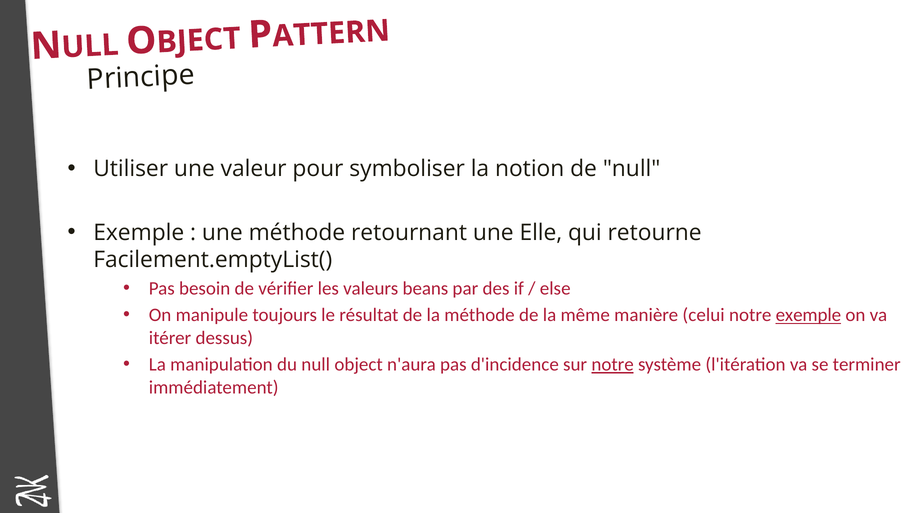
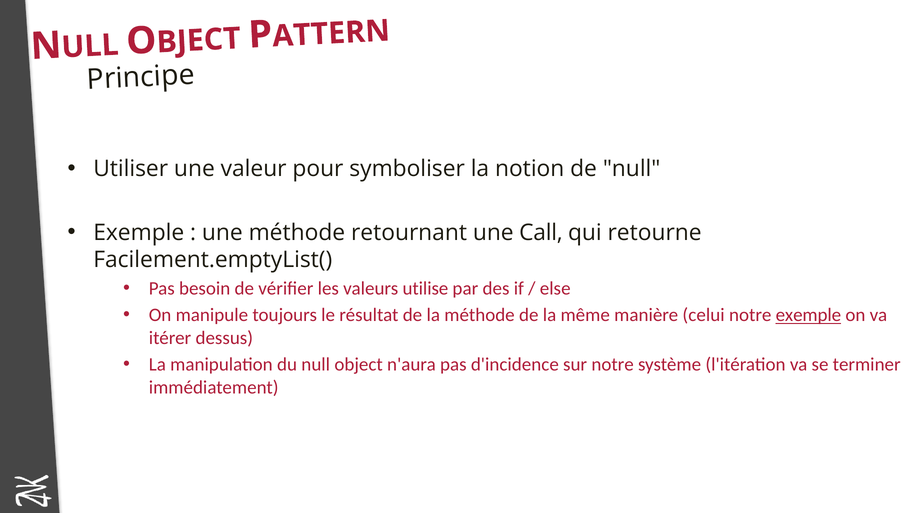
Elle: Elle -> Call
beans: beans -> utilise
notre at (613, 365) underline: present -> none
